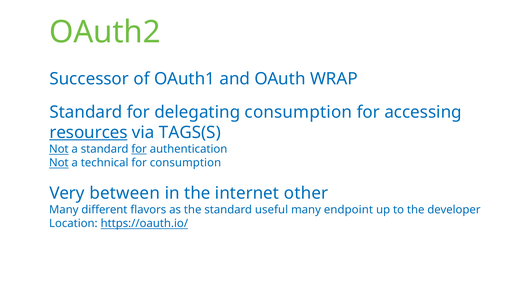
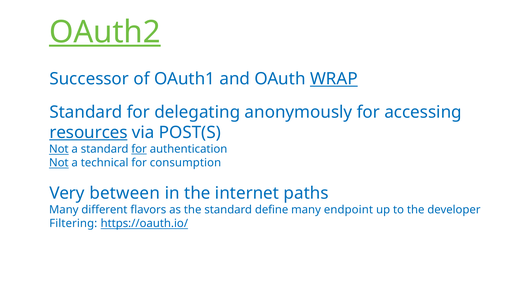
OAuth2 underline: none -> present
WRAP underline: none -> present
delegating consumption: consumption -> anonymously
TAGS(S: TAGS(S -> POST(S
other: other -> paths
useful: useful -> define
Location: Location -> Filtering
